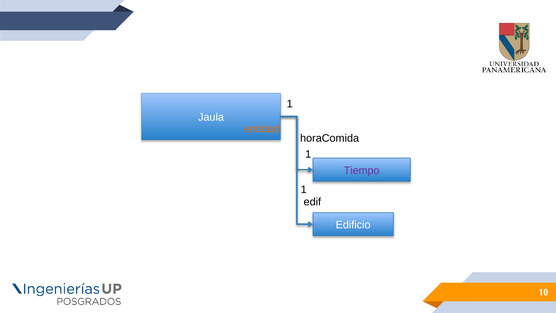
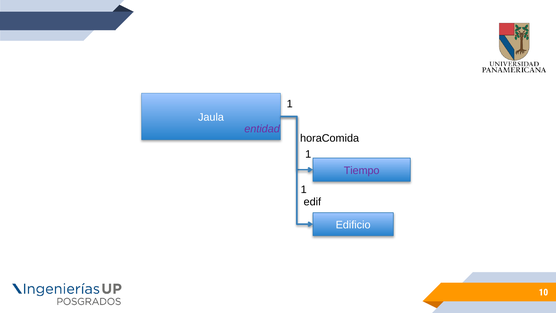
entidad colour: orange -> purple
